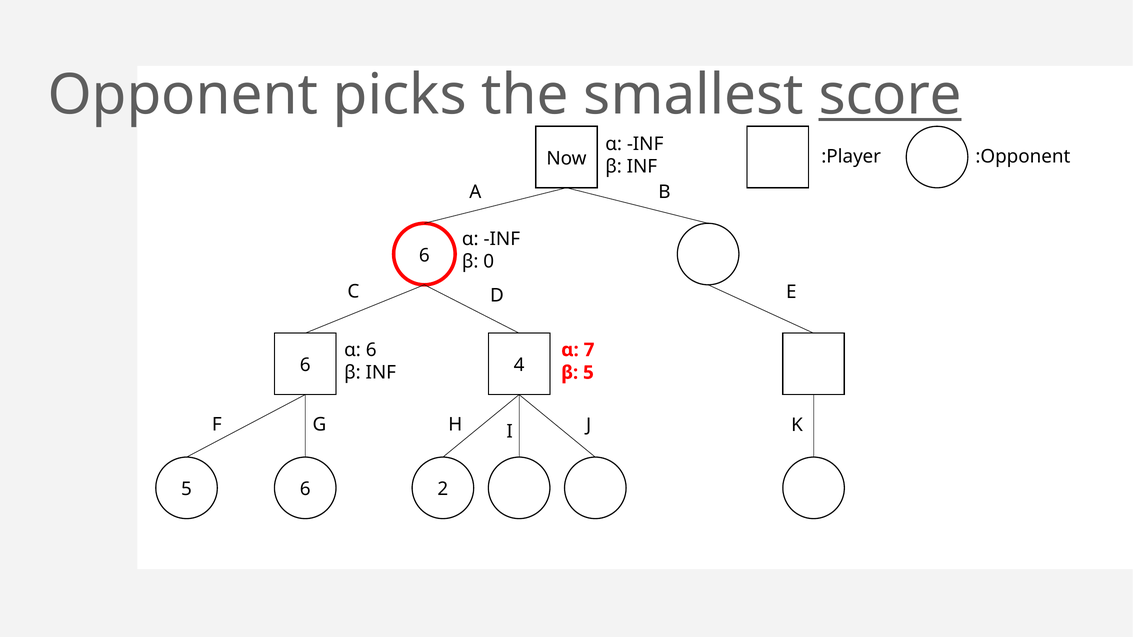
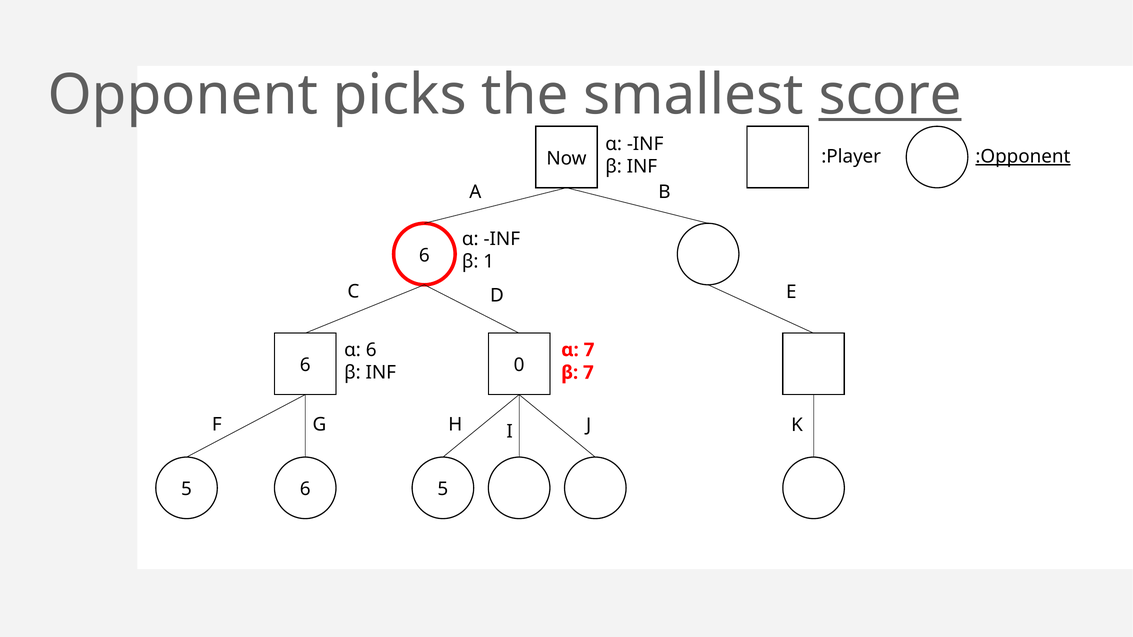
:Opponent underline: none -> present
0: 0 -> 1
4: 4 -> 0
β 5: 5 -> 7
5 2: 2 -> 5
